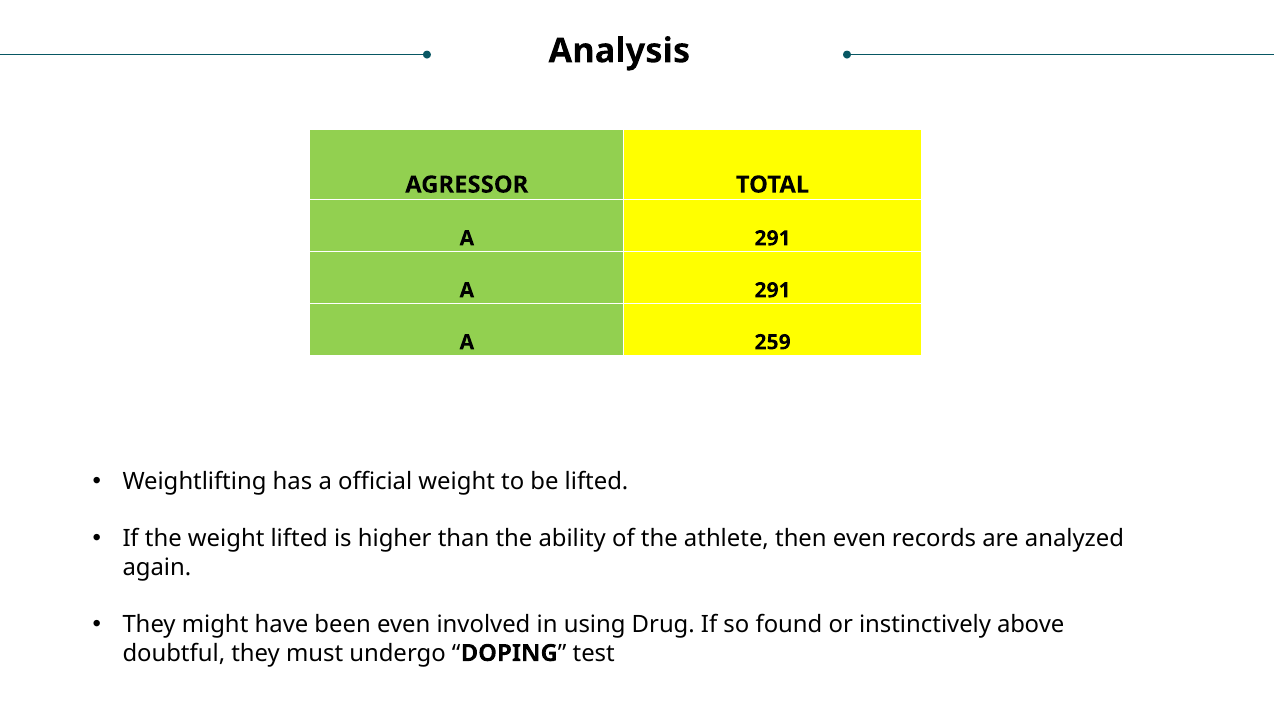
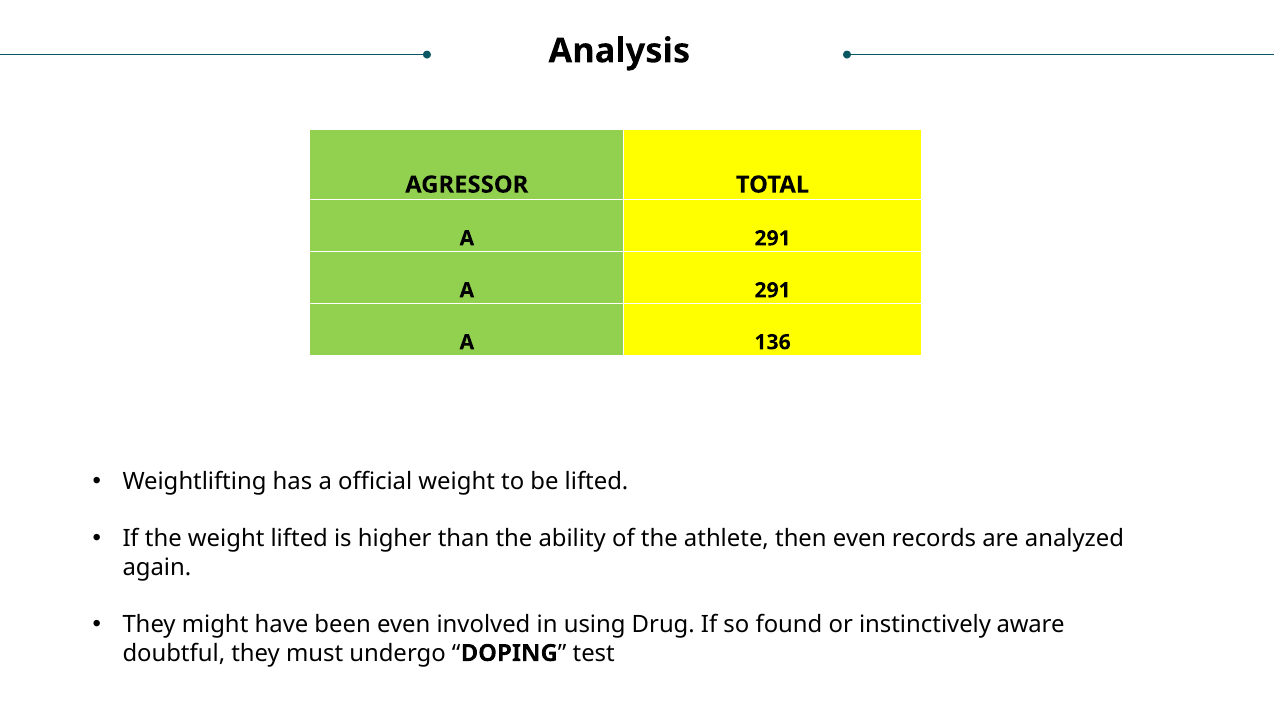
259: 259 -> 136
above: above -> aware
